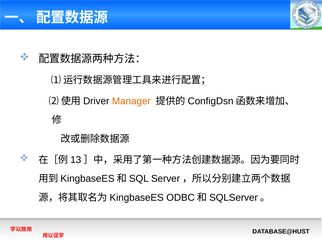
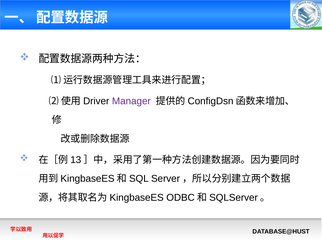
Manager colour: orange -> purple
